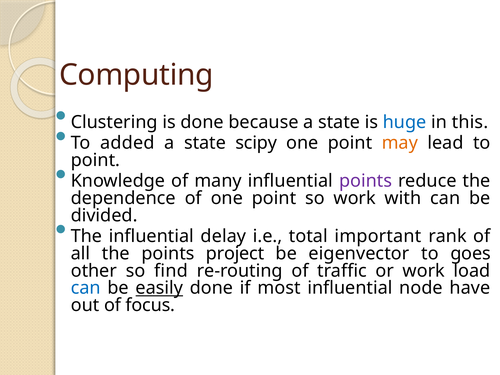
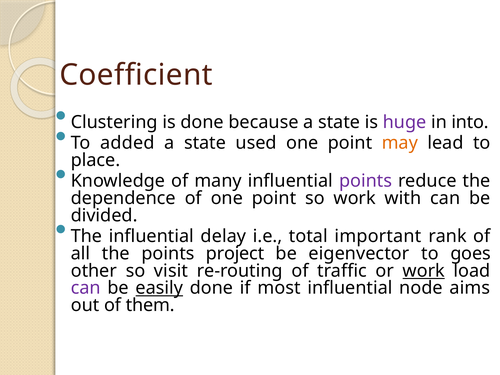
Computing: Computing -> Coefficient
huge colour: blue -> purple
this: this -> into
scipy: scipy -> used
point at (95, 160): point -> place
find: find -> visit
work at (424, 271) underline: none -> present
can at (86, 288) colour: blue -> purple
have: have -> aims
focus: focus -> them
